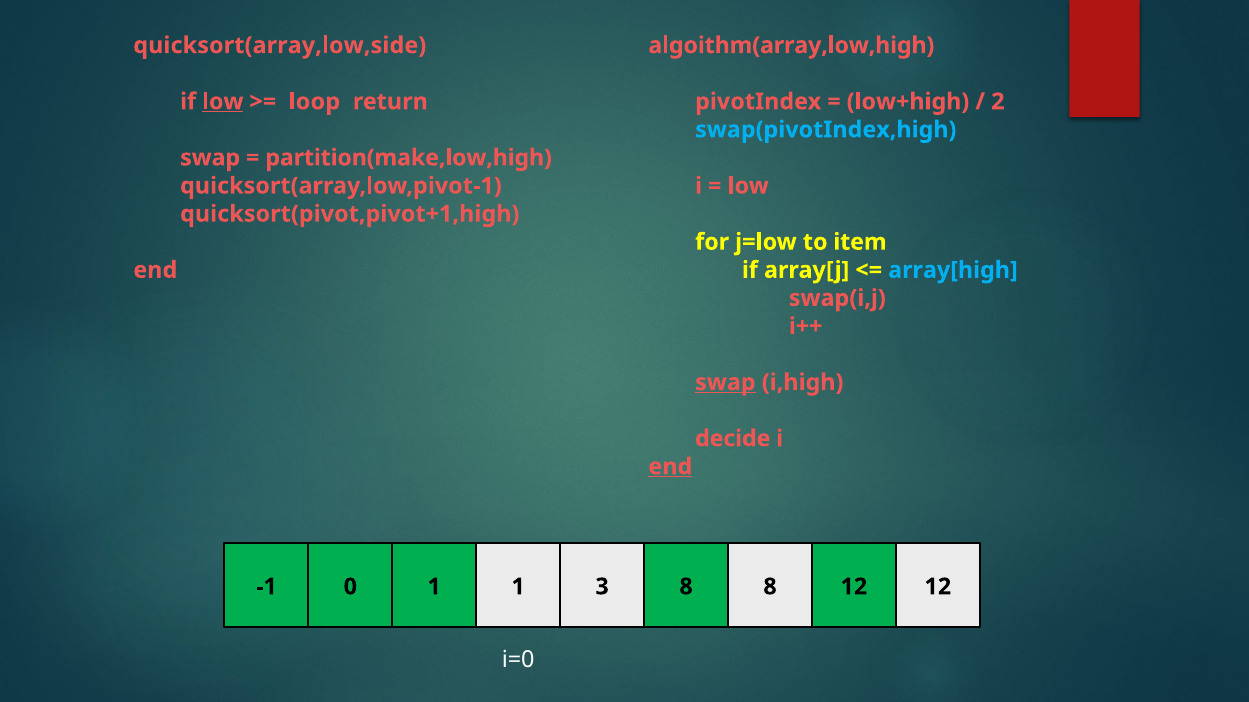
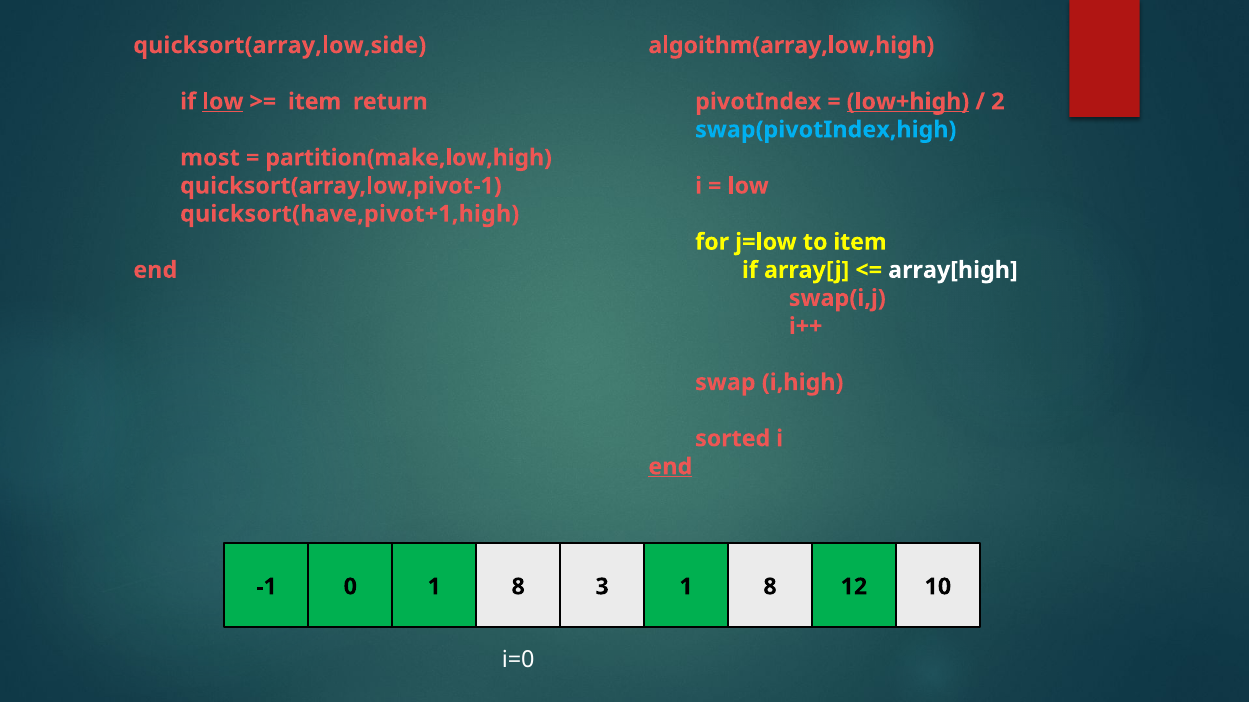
loop at (314, 102): loop -> item
low+high underline: none -> present
swap at (210, 158): swap -> most
quicksort(pivot,pivot+1,high: quicksort(pivot,pivot+1,high -> quicksort(have,pivot+1,high
array[high colour: light blue -> white
swap at (725, 383) underline: present -> none
decide: decide -> sorted
1 at (518, 587): 1 -> 8
3 8: 8 -> 1
12 12: 12 -> 10
